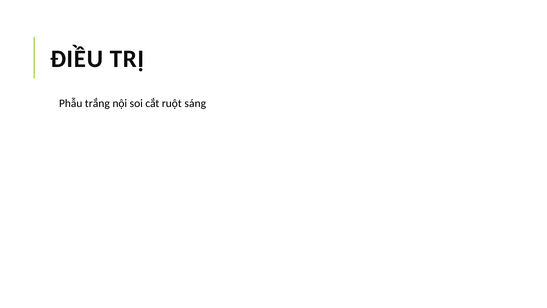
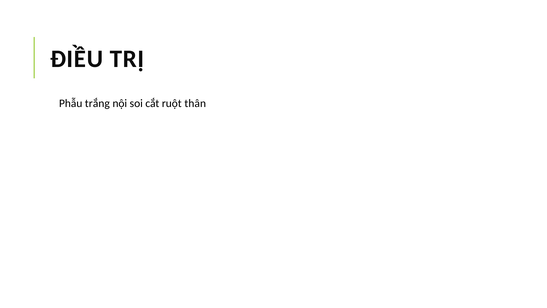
sáng: sáng -> thân
